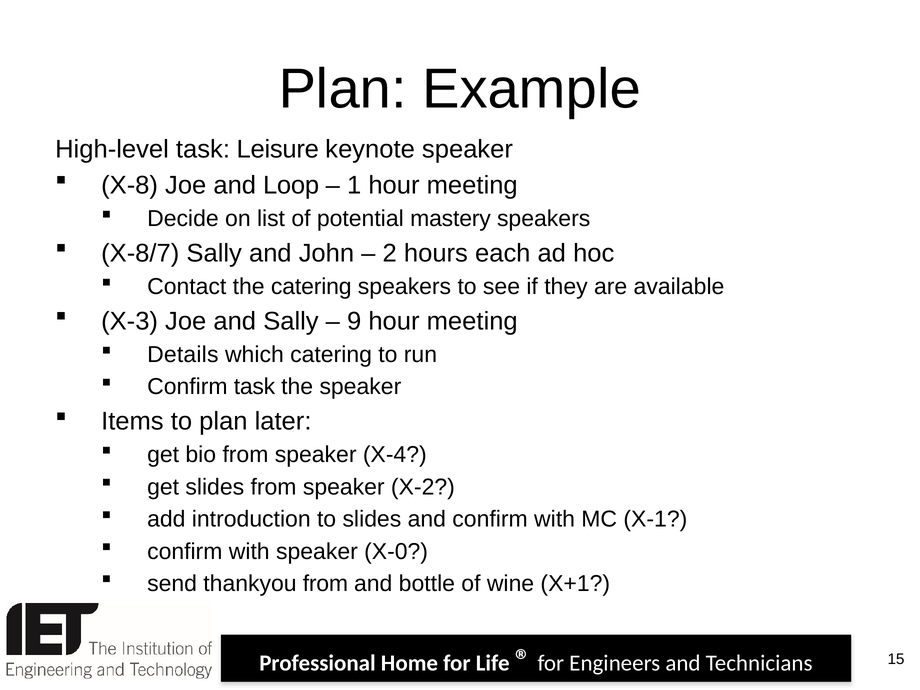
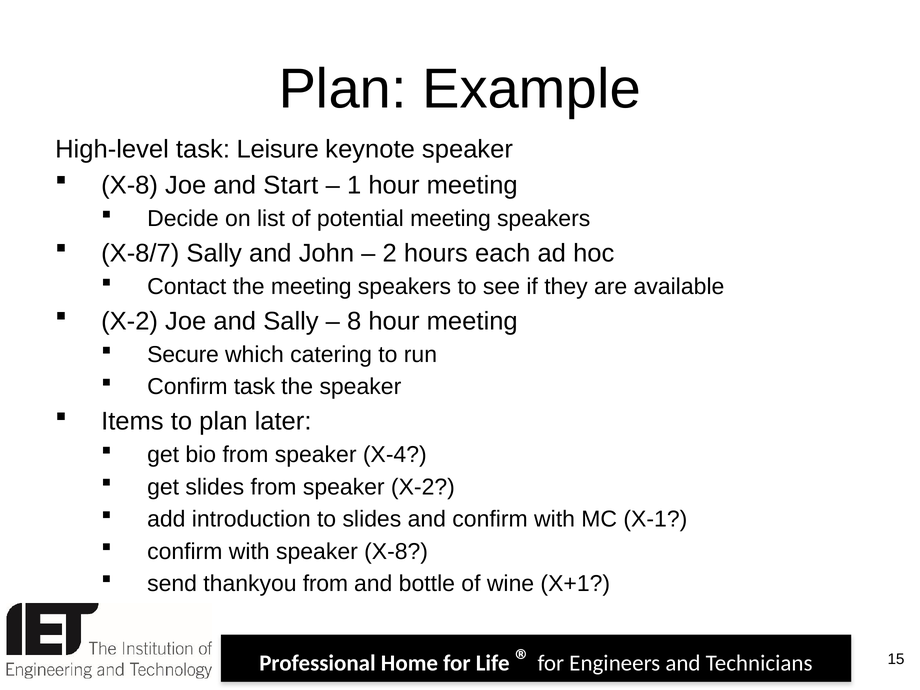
Loop: Loop -> Start
potential mastery: mastery -> meeting
the catering: catering -> meeting
X-3 at (130, 321): X-3 -> X-2
9: 9 -> 8
Details: Details -> Secure
speaker X-0: X-0 -> X-8
